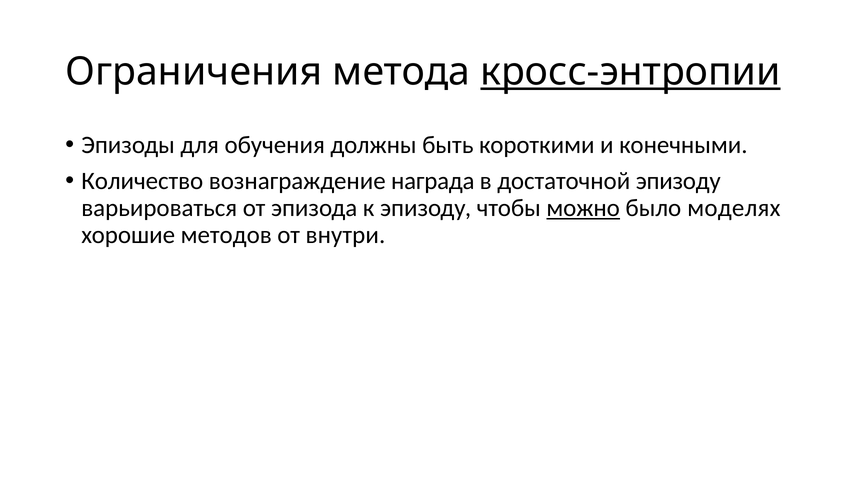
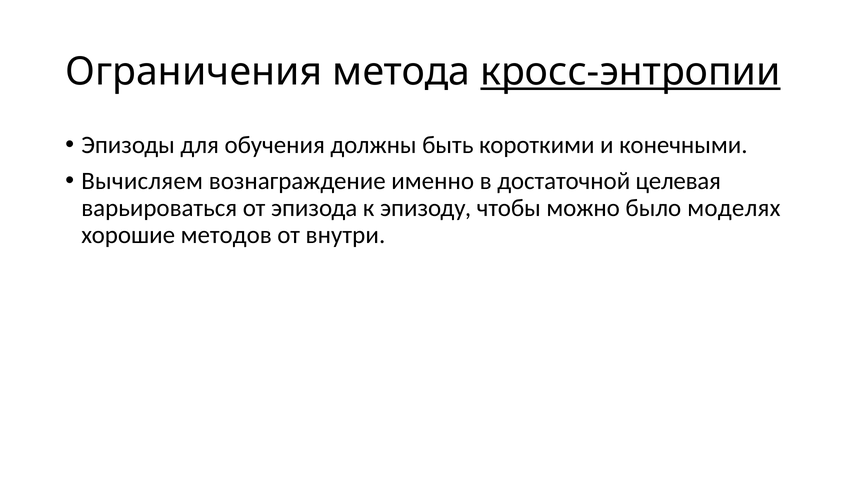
Количество: Количество -> Вычисляем
награда: награда -> именно
достаточной эпизоду: эпизоду -> целевая
можно underline: present -> none
